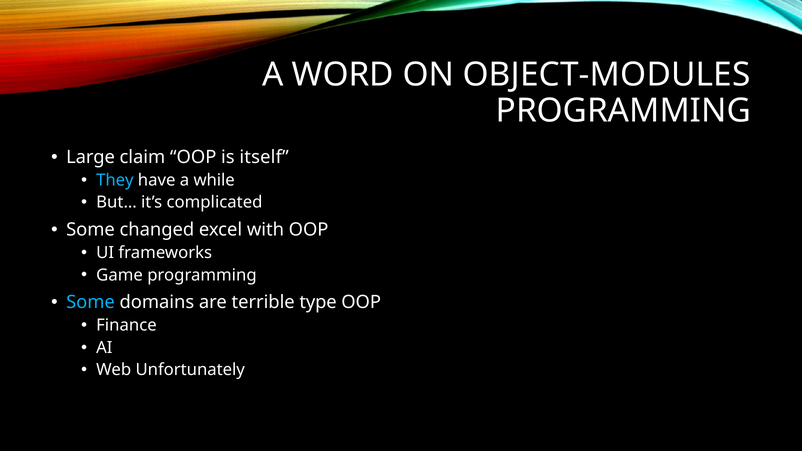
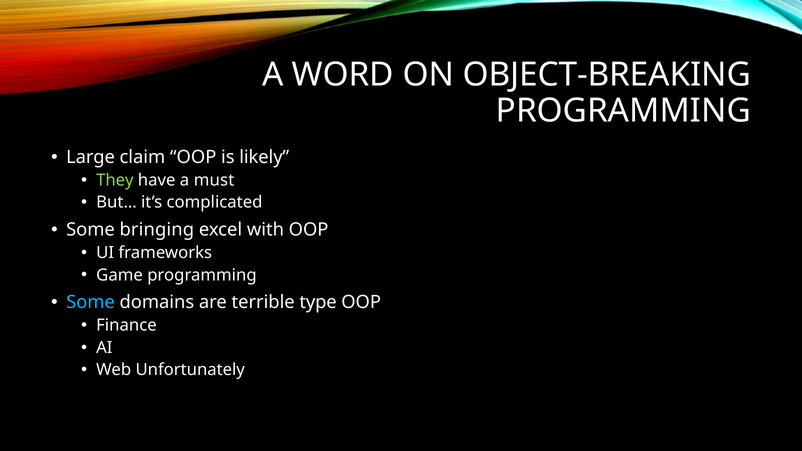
OBJECT-MODULES: OBJECT-MODULES -> OBJECT-BREAKING
itself: itself -> likely
They colour: light blue -> light green
while: while -> must
changed: changed -> bringing
